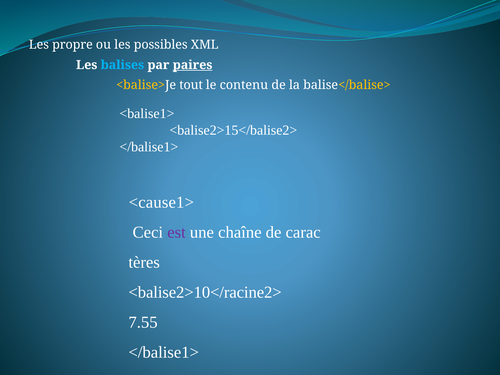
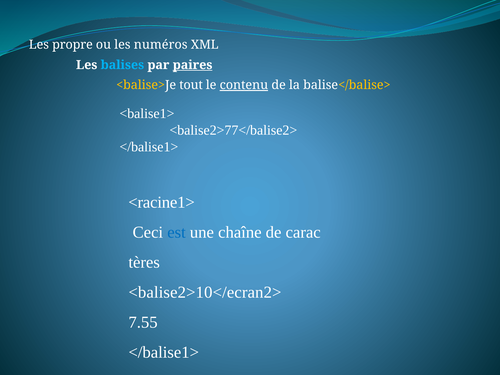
possibles: possibles -> numéros
contenu underline: none -> present
<balise2>15</balise2>: <balise2>15</balise2> -> <balise2>77</balise2>
<cause1>: <cause1> -> <racine1>
est colour: purple -> blue
<balise2>10</racine2>: <balise2>10</racine2> -> <balise2>10</ecran2>
